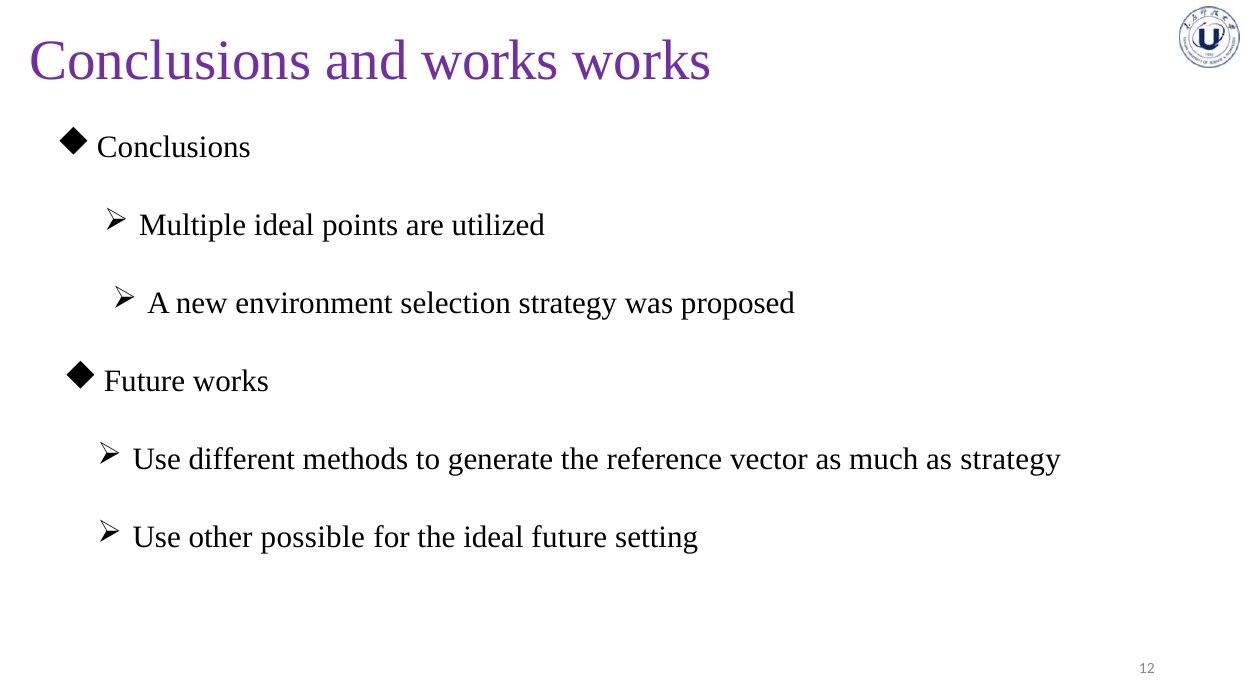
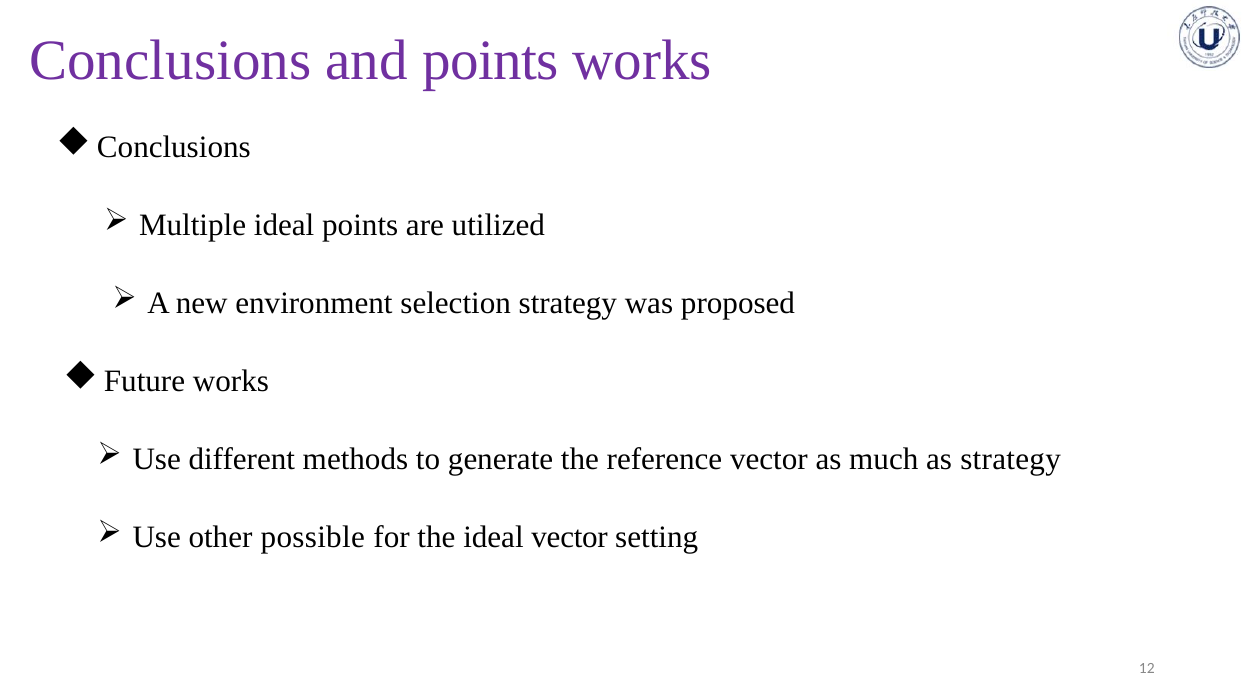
and works: works -> points
ideal future: future -> vector
